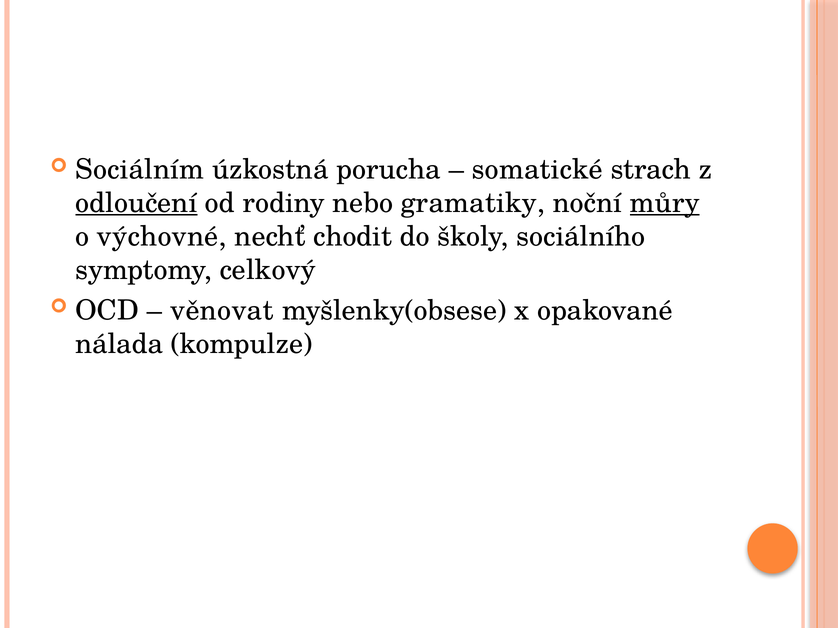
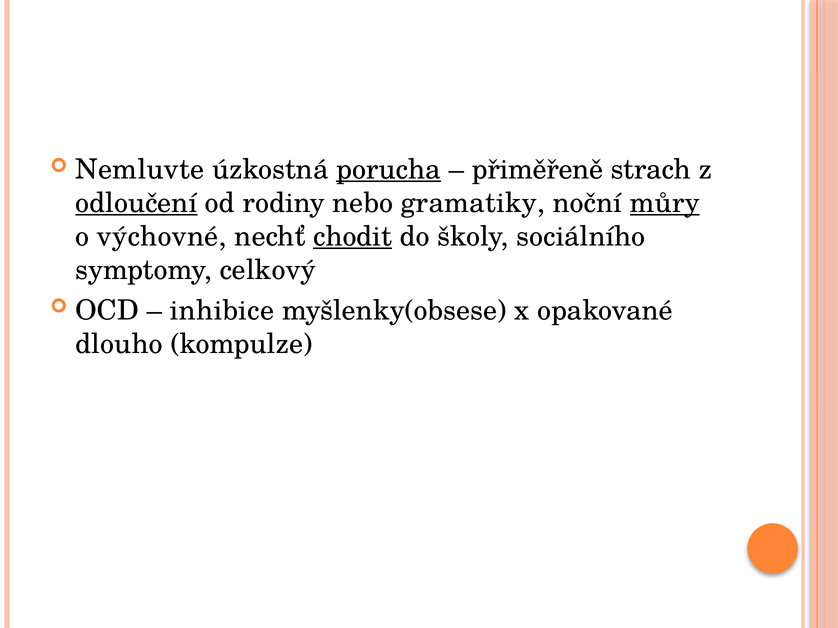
Sociálním: Sociálním -> Nemluvte
porucha underline: none -> present
somatické: somatické -> přiměřeně
chodit underline: none -> present
věnovat: věnovat -> inhibice
nálada: nálada -> dlouho
